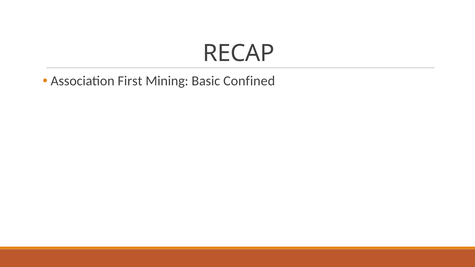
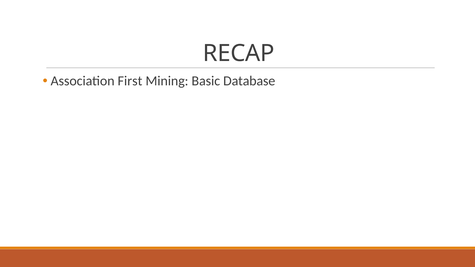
Confined: Confined -> Database
